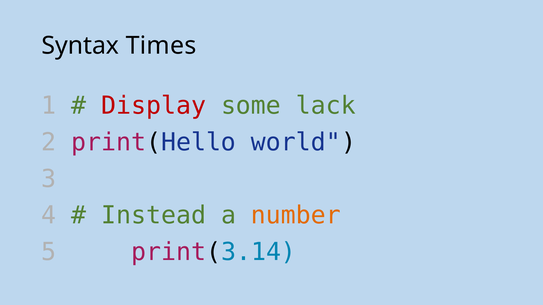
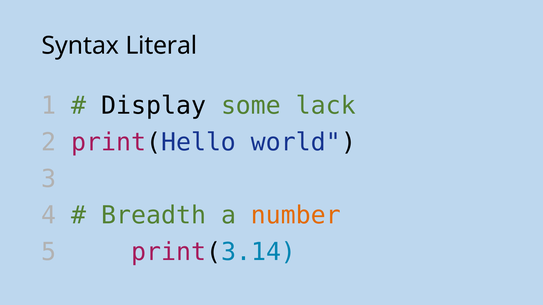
Times: Times -> Literal
Display colour: red -> black
Instead: Instead -> Breadth
